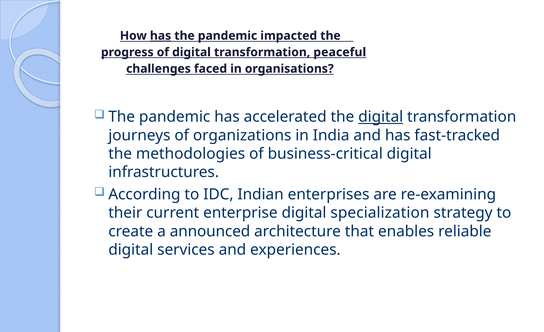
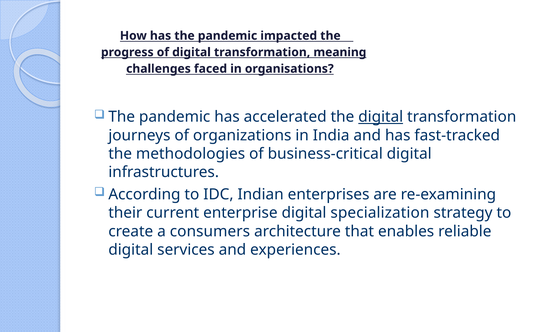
has at (161, 36) underline: present -> none
peaceful: peaceful -> meaning
announced: announced -> consumers
